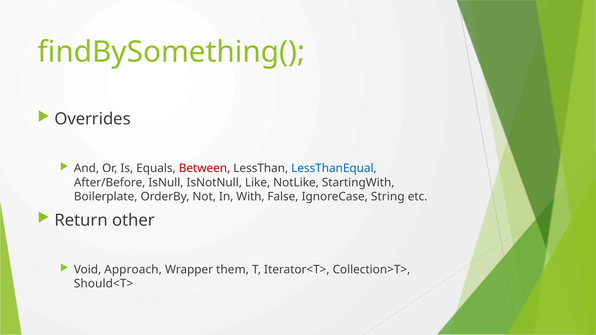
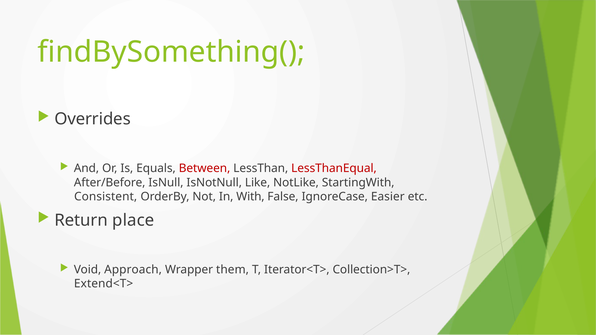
LessThanEqual colour: blue -> red
Boilerplate: Boilerplate -> Consistent
String: String -> Easier
other: other -> place
Should<T>: Should<T> -> Extend<T>
